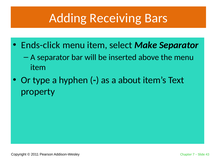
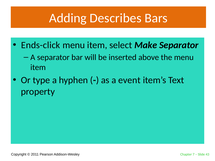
Receiving: Receiving -> Describes
about: about -> event
